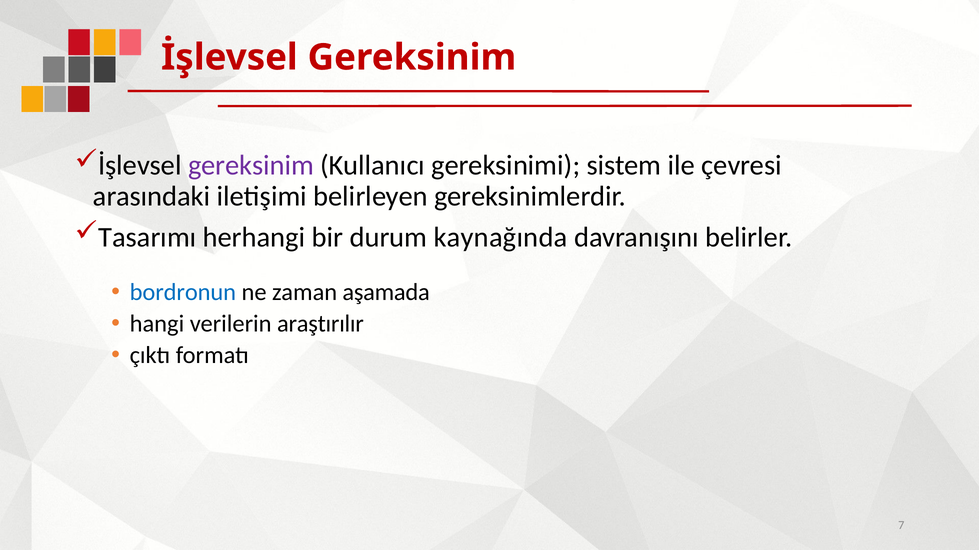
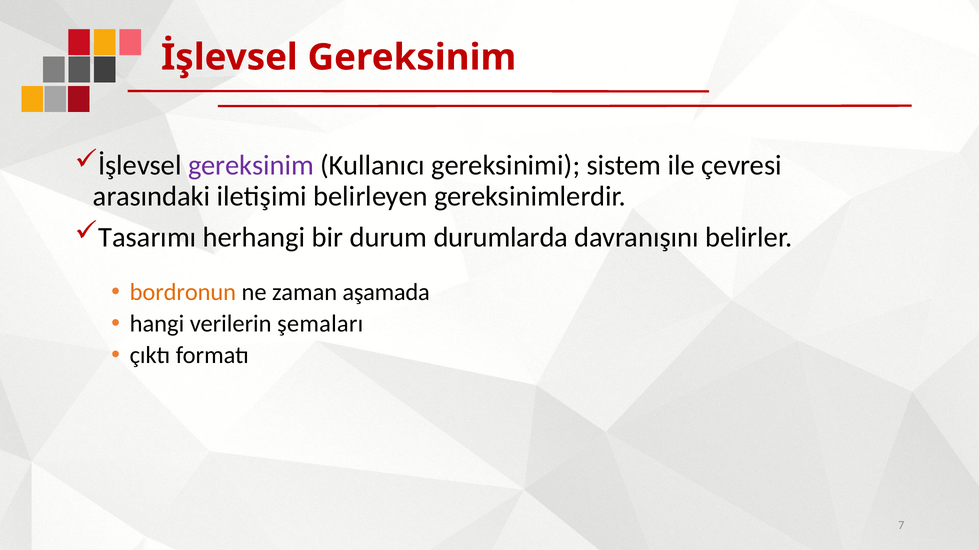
kaynağında: kaynağında -> durumlarda
bordronun colour: blue -> orange
araştırılır: araştırılır -> şemaları
